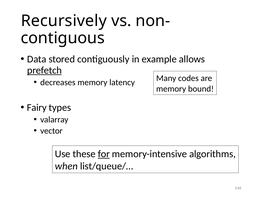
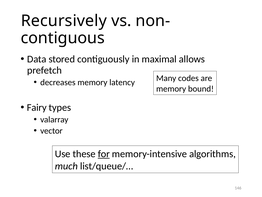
example: example -> maximal
prefetch underline: present -> none
when: when -> much
